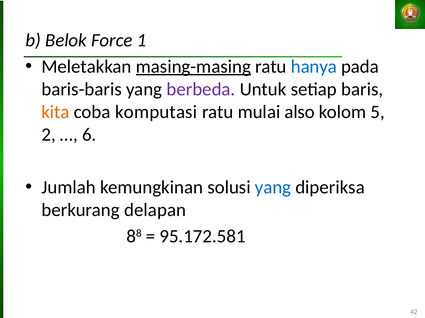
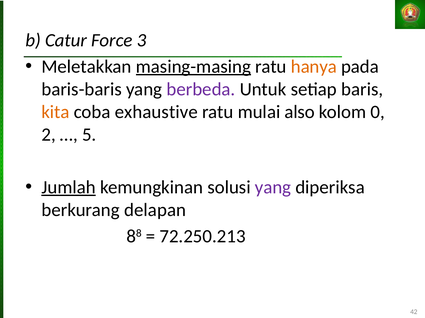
Belok: Belok -> Catur
1: 1 -> 3
hanya colour: blue -> orange
komputasi: komputasi -> exhaustive
5: 5 -> 0
6: 6 -> 5
Jumlah underline: none -> present
yang at (273, 188) colour: blue -> purple
95.172.581: 95.172.581 -> 72.250.213
